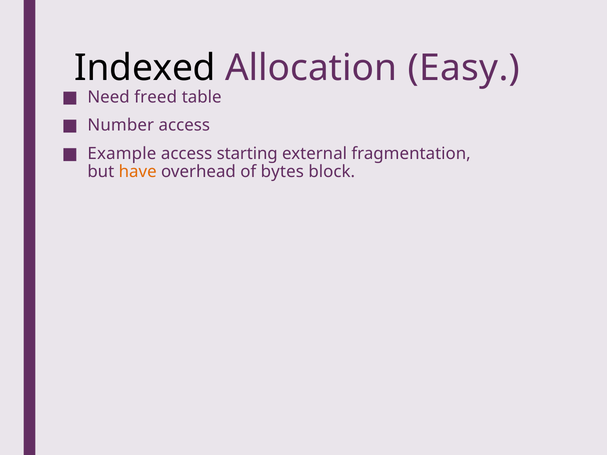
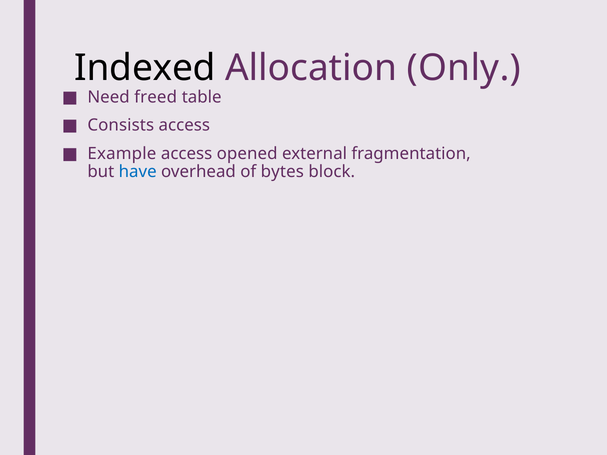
Easy: Easy -> Only
Number: Number -> Consists
starting: starting -> opened
have colour: orange -> blue
